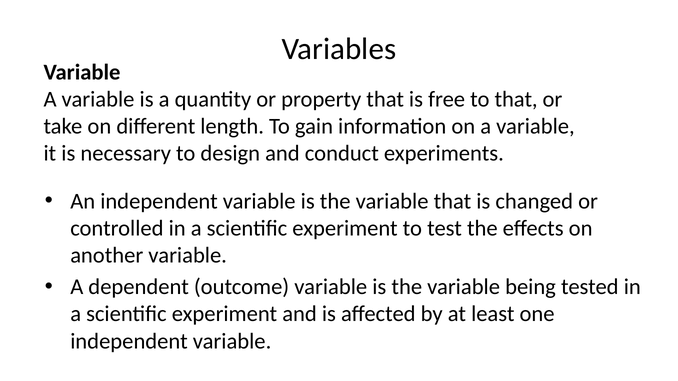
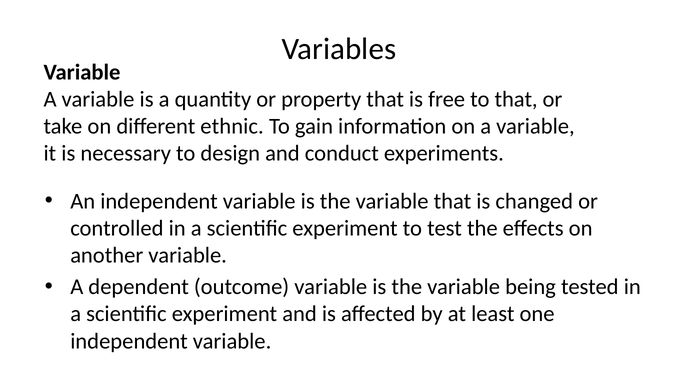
length: length -> ethnic
